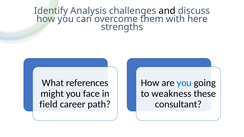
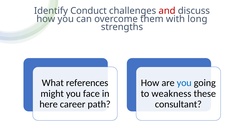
Analysis: Analysis -> Conduct
and colour: black -> red
here: here -> long
field: field -> here
